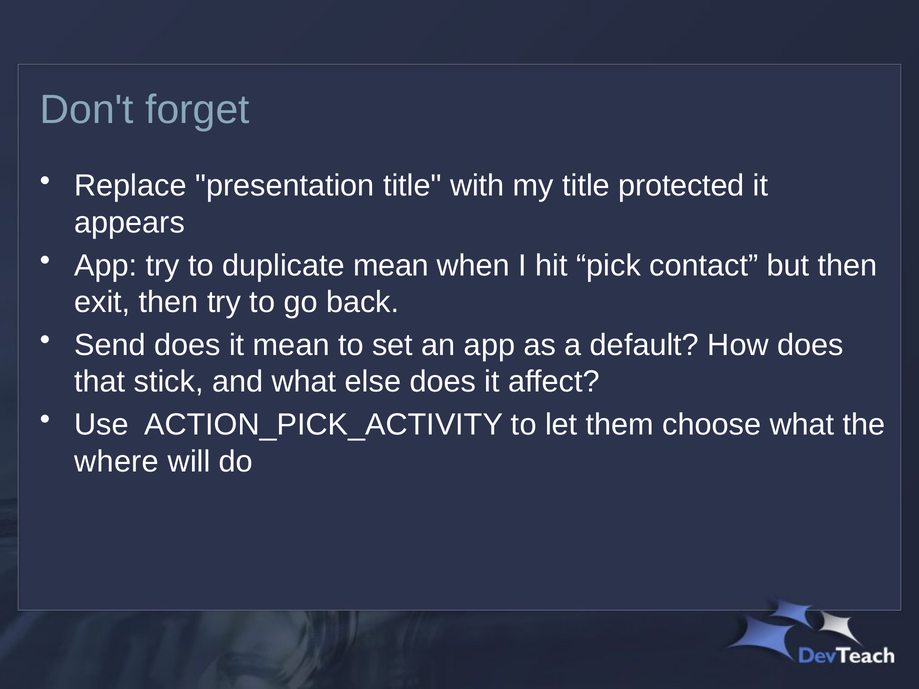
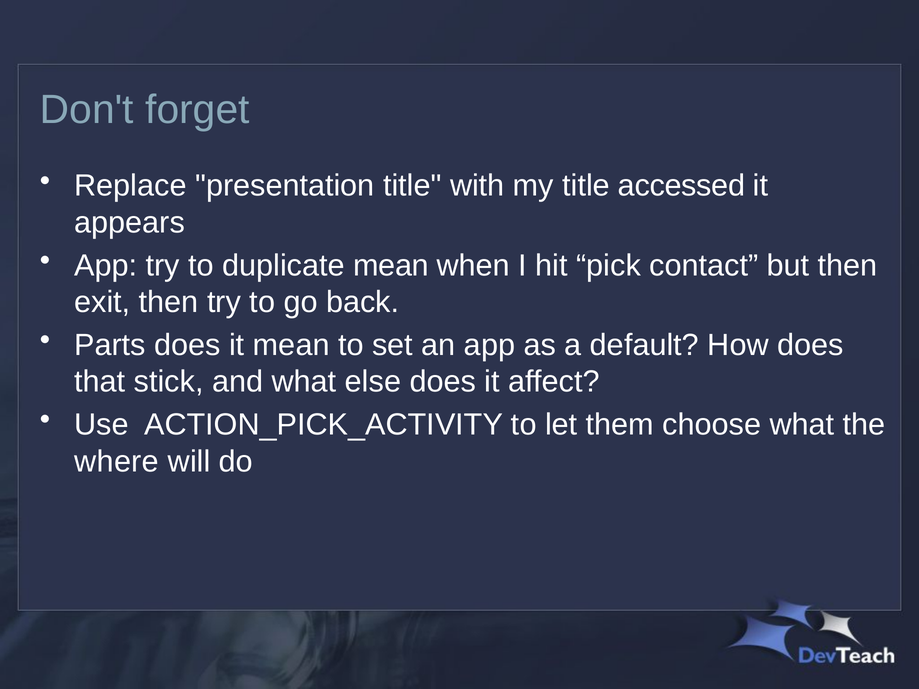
protected: protected -> accessed
Send: Send -> Parts
